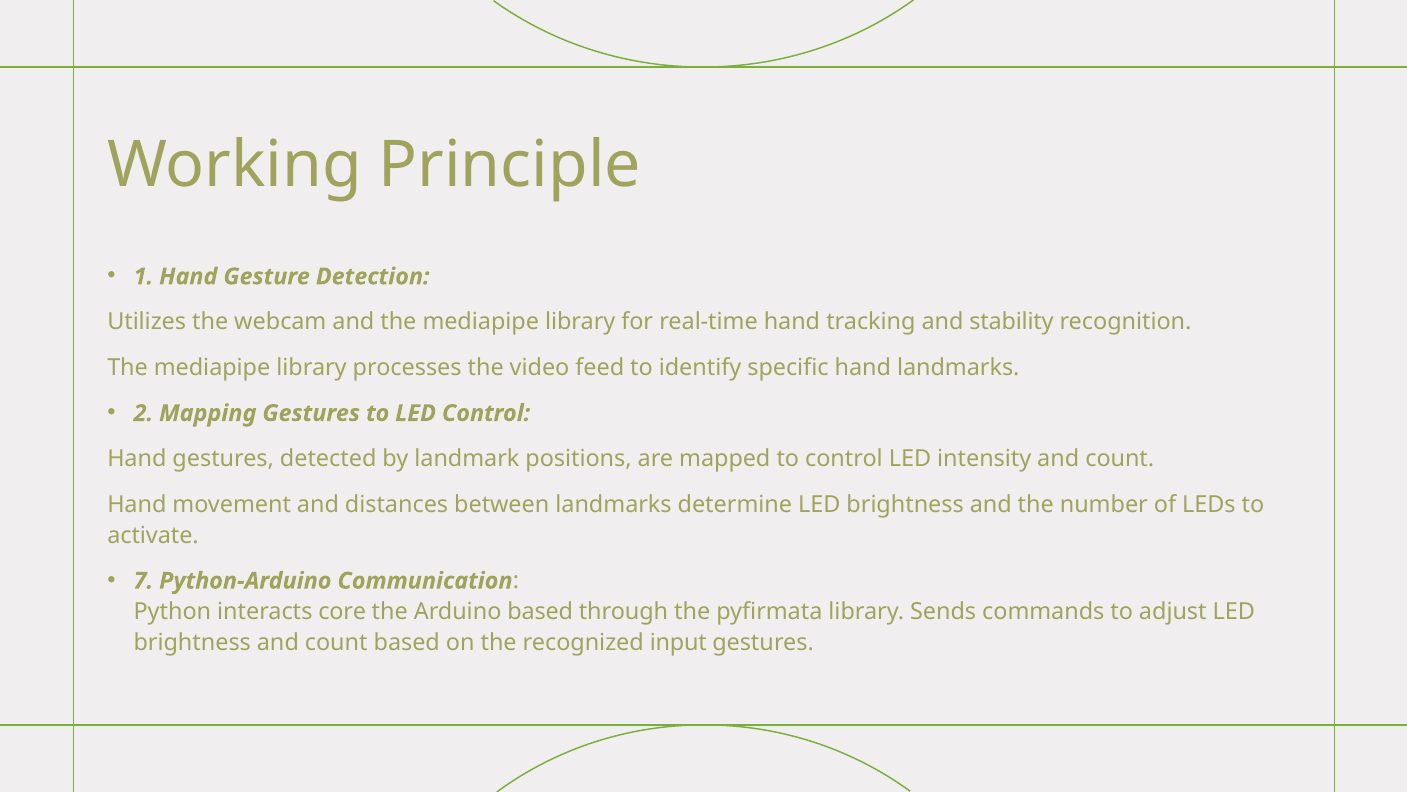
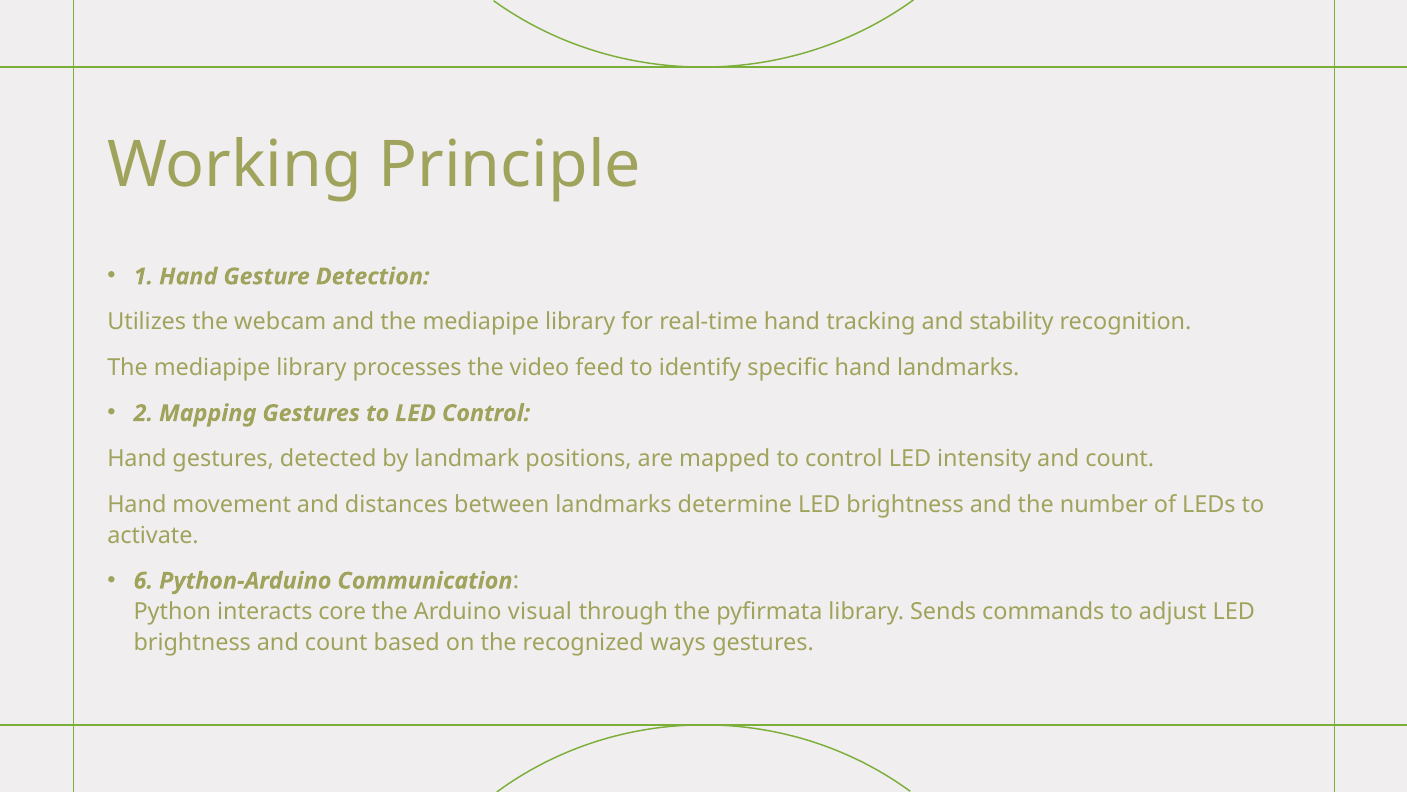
7: 7 -> 6
Arduino based: based -> visual
input: input -> ways
